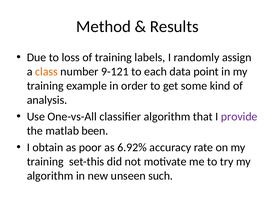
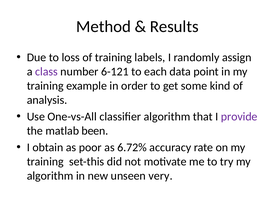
class colour: orange -> purple
9-121: 9-121 -> 6-121
6.92%: 6.92% -> 6.72%
such: such -> very
